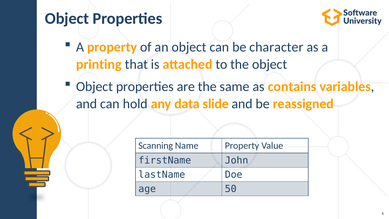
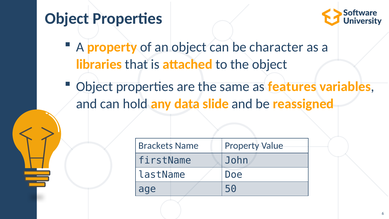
printing: printing -> libraries
contains: contains -> features
Scanning: Scanning -> Brackets
